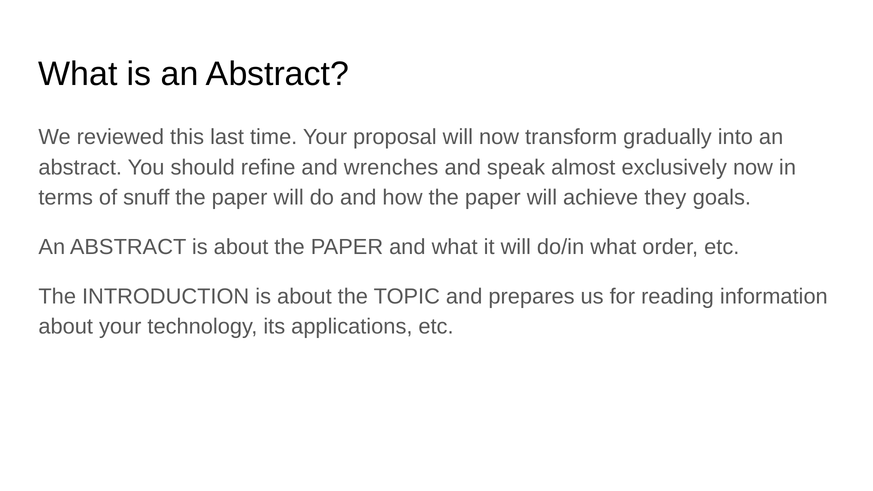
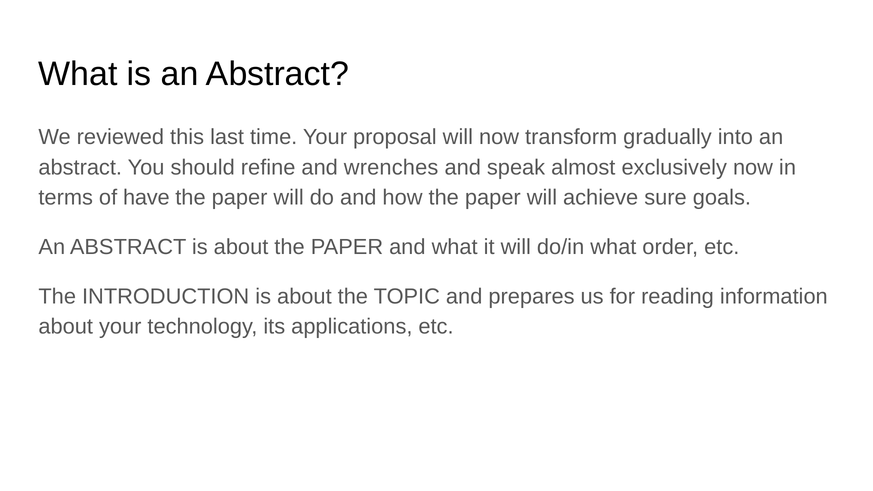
snuff: snuff -> have
they: they -> sure
